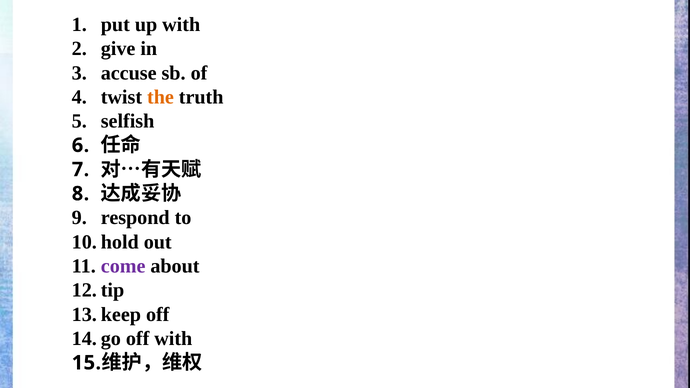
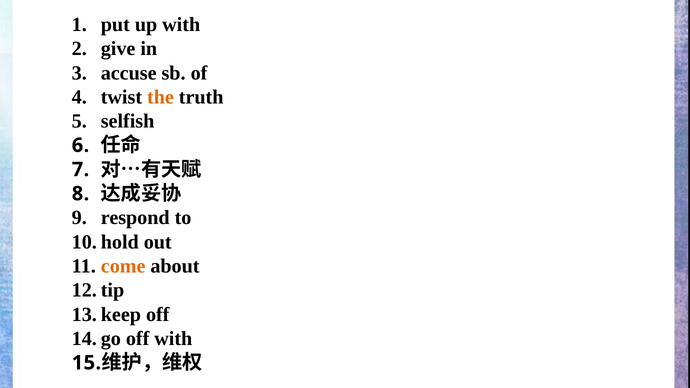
come colour: purple -> orange
